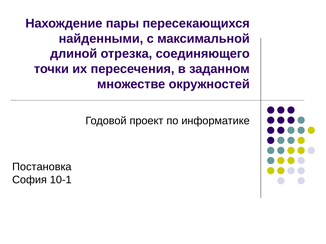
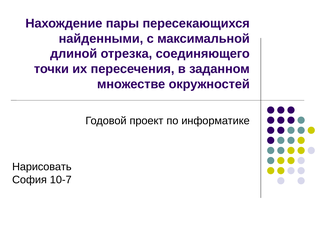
Постановка: Постановка -> Нарисовать
10-1: 10-1 -> 10-7
